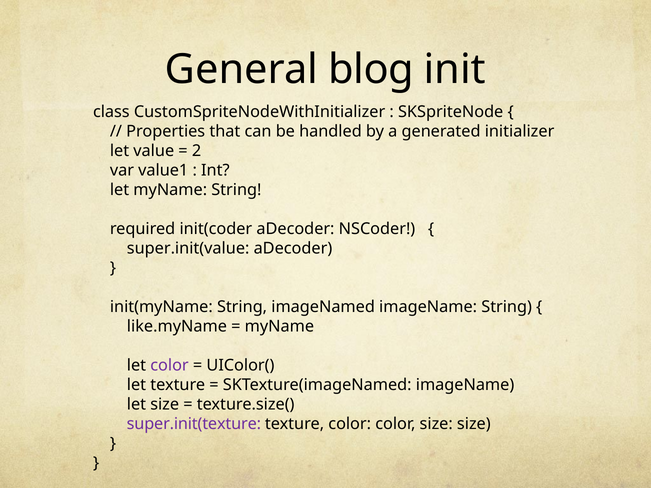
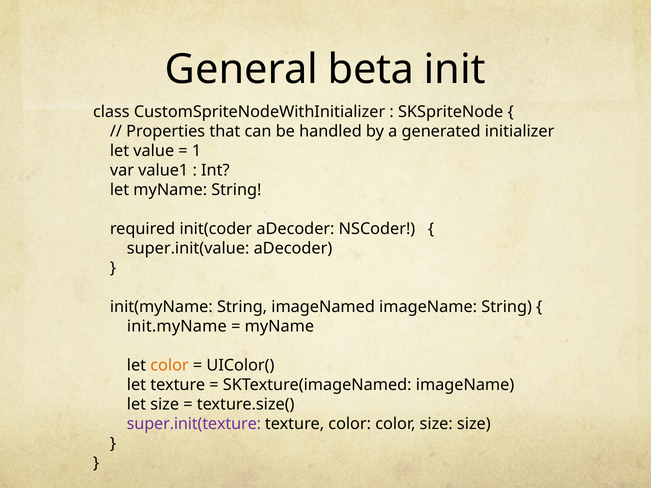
blog: blog -> beta
2: 2 -> 1
like.myName: like.myName -> init.myName
color at (169, 366) colour: purple -> orange
